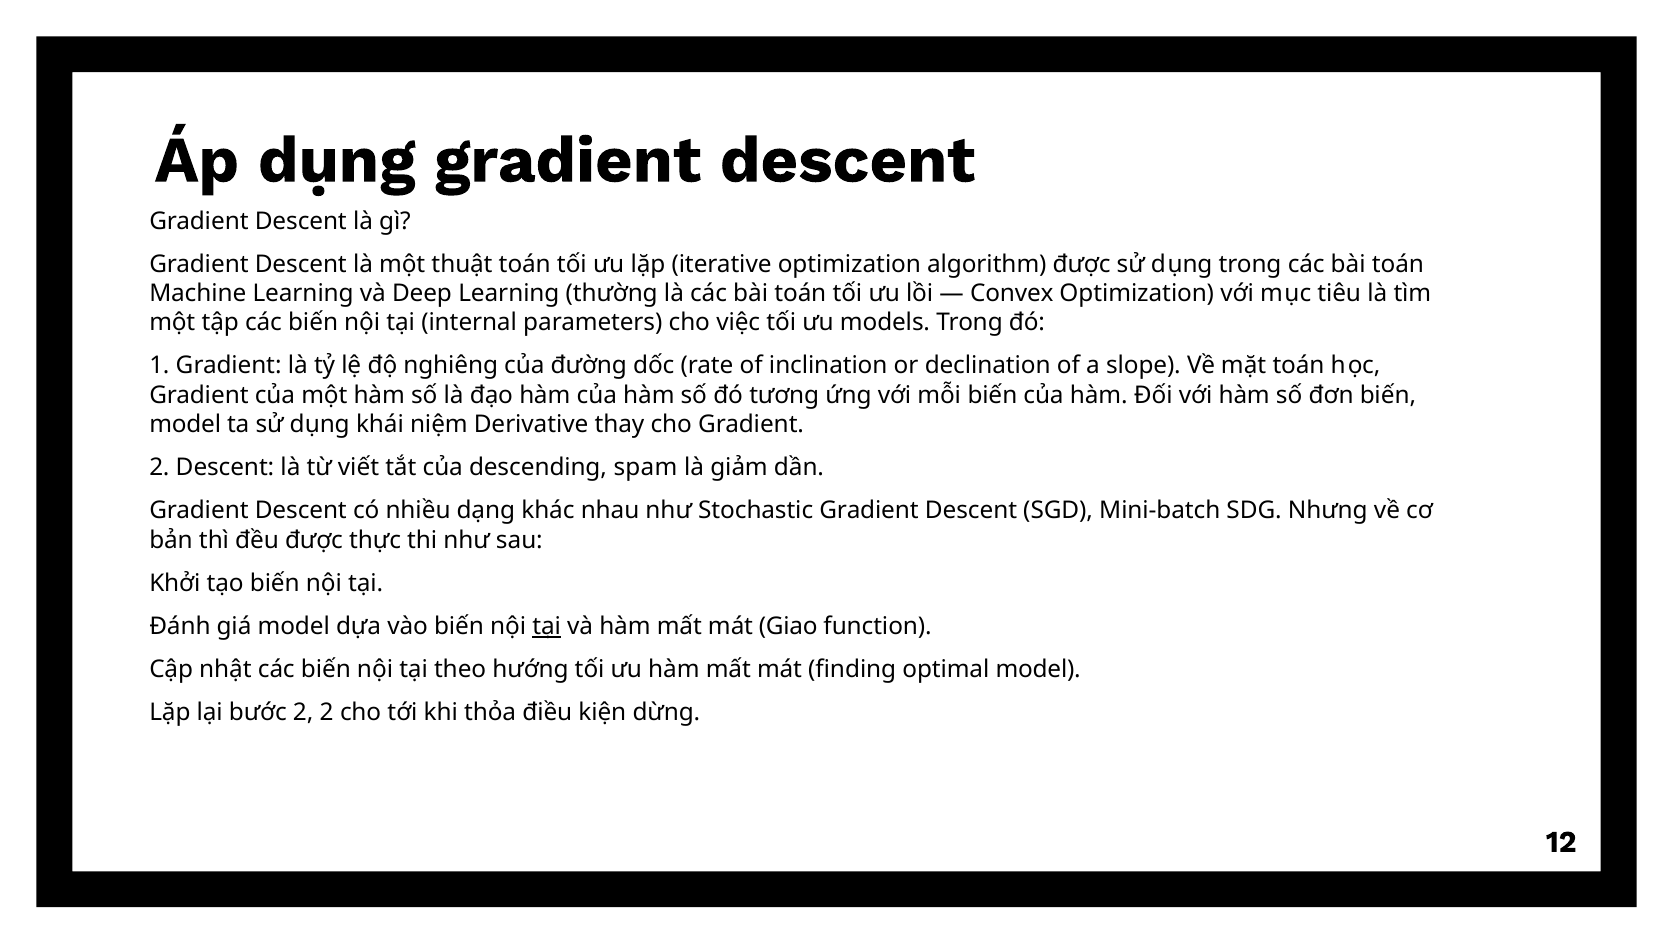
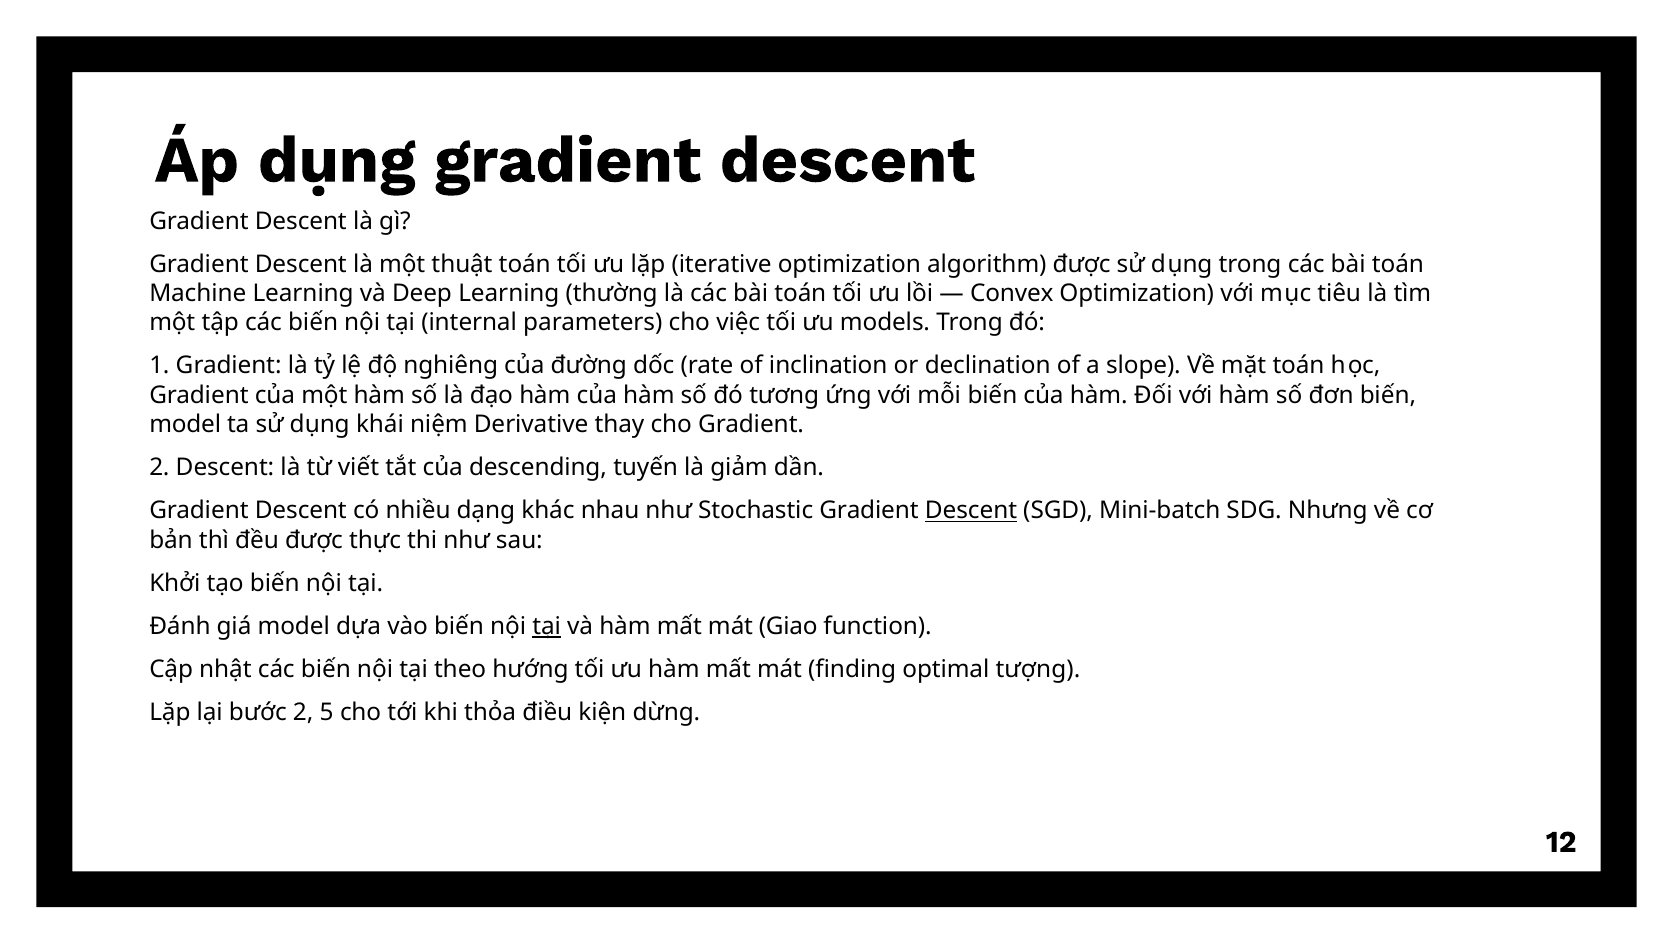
spam: spam -> tuyến
Descent at (971, 511) underline: none -> present
optimal model: model -> tượng
2 2: 2 -> 5
